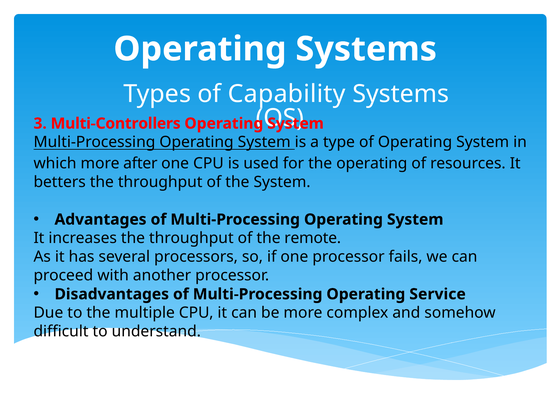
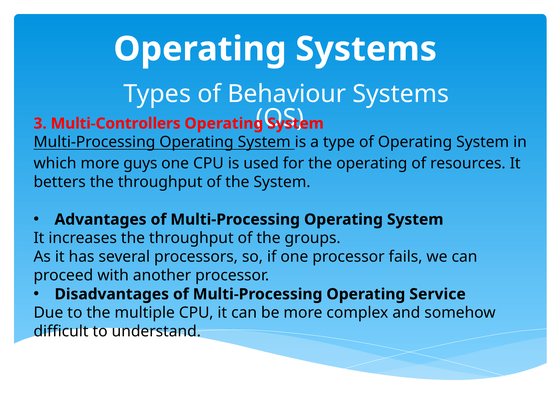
Capability: Capability -> Behaviour
after: after -> guys
remote: remote -> groups
